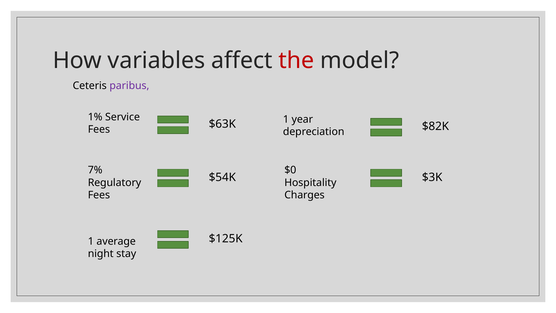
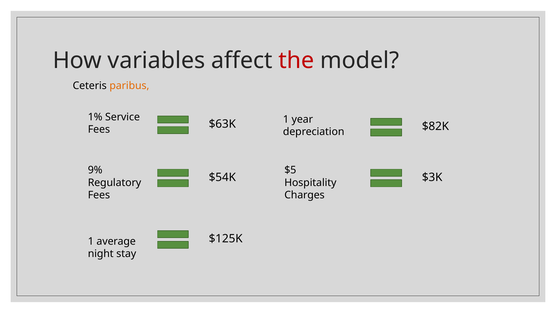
paribus colour: purple -> orange
7%: 7% -> 9%
$0: $0 -> $5
